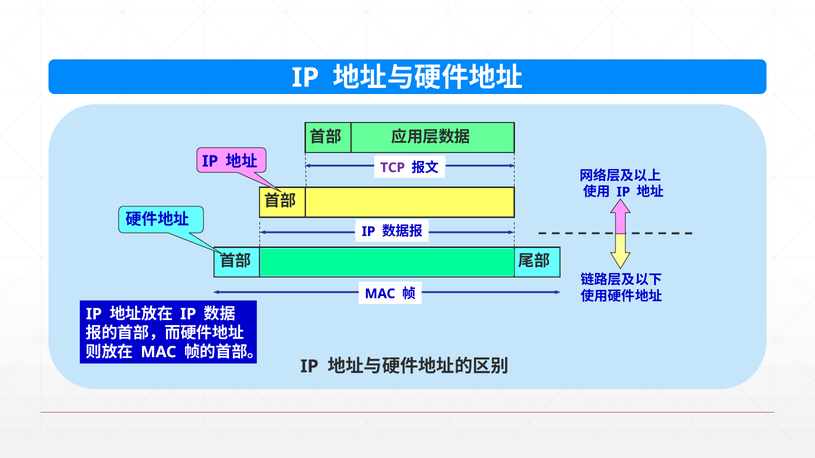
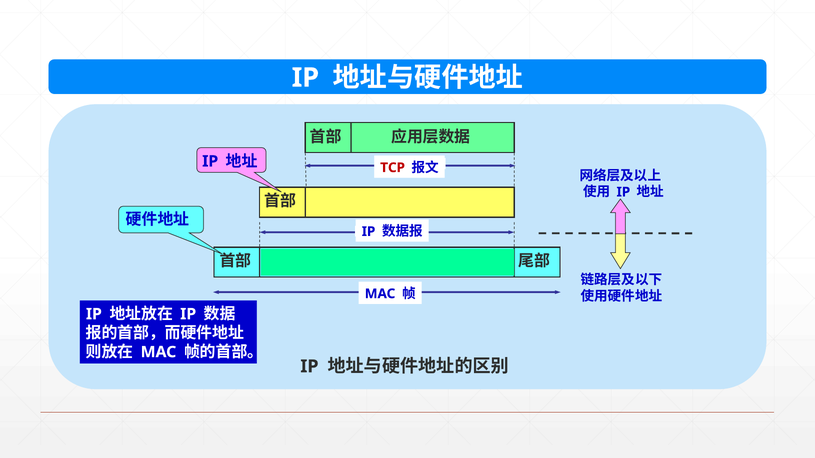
TCP colour: purple -> red
